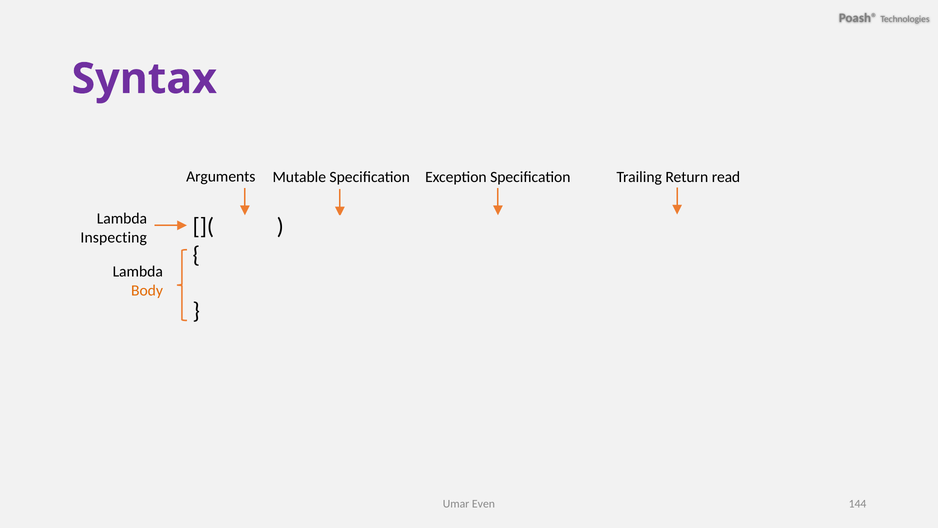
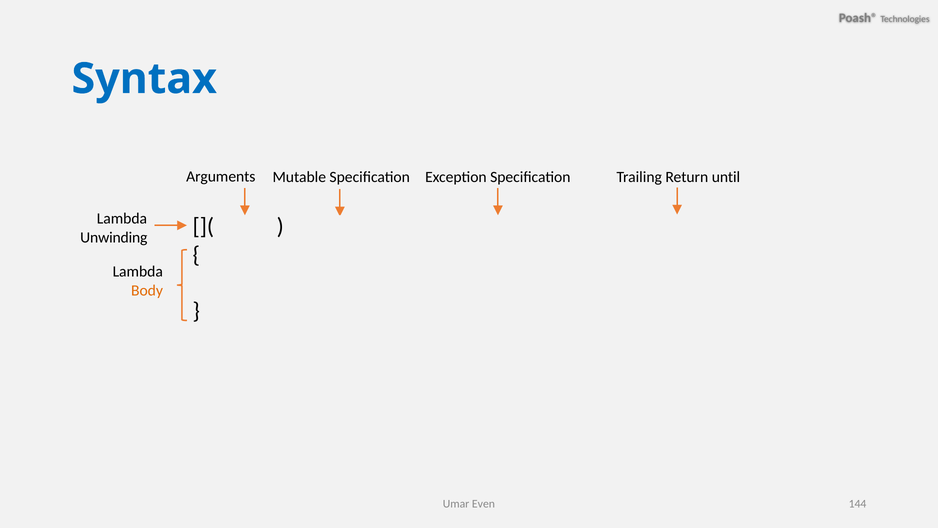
Syntax colour: purple -> blue
read: read -> until
Inspecting: Inspecting -> Unwinding
